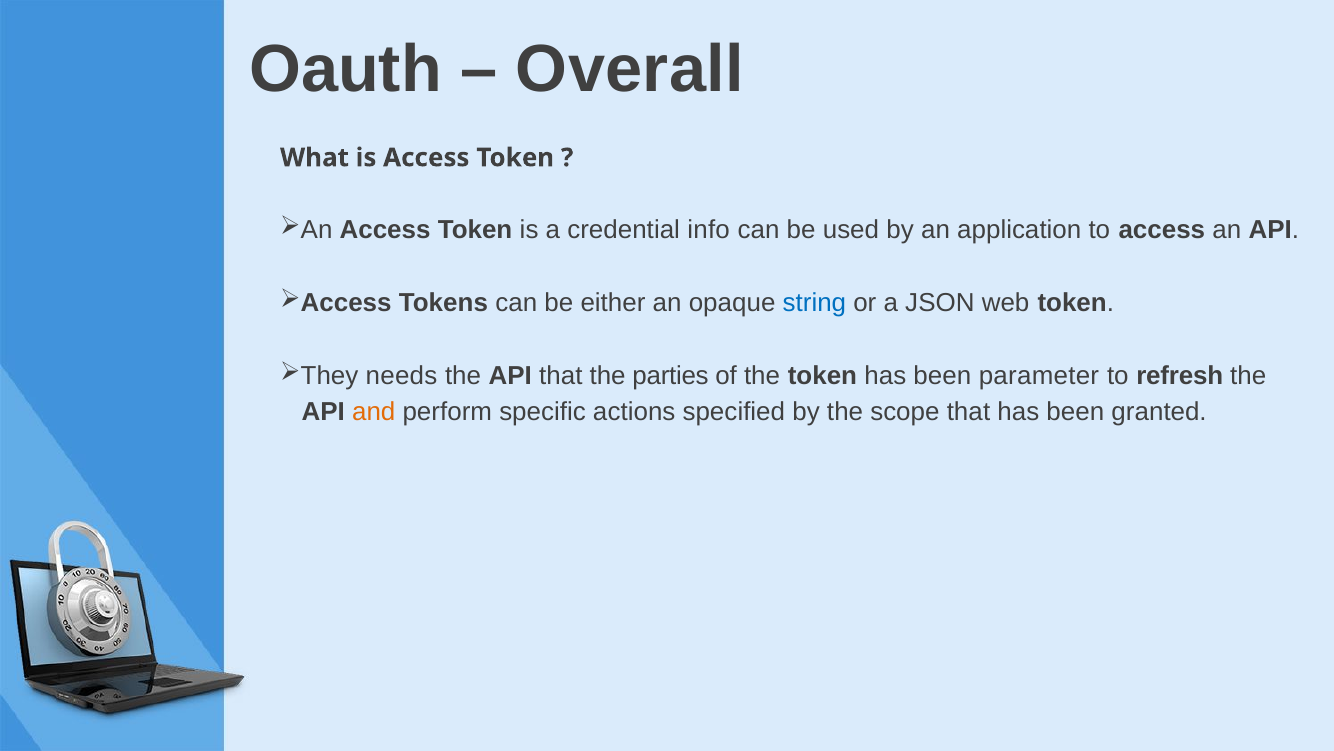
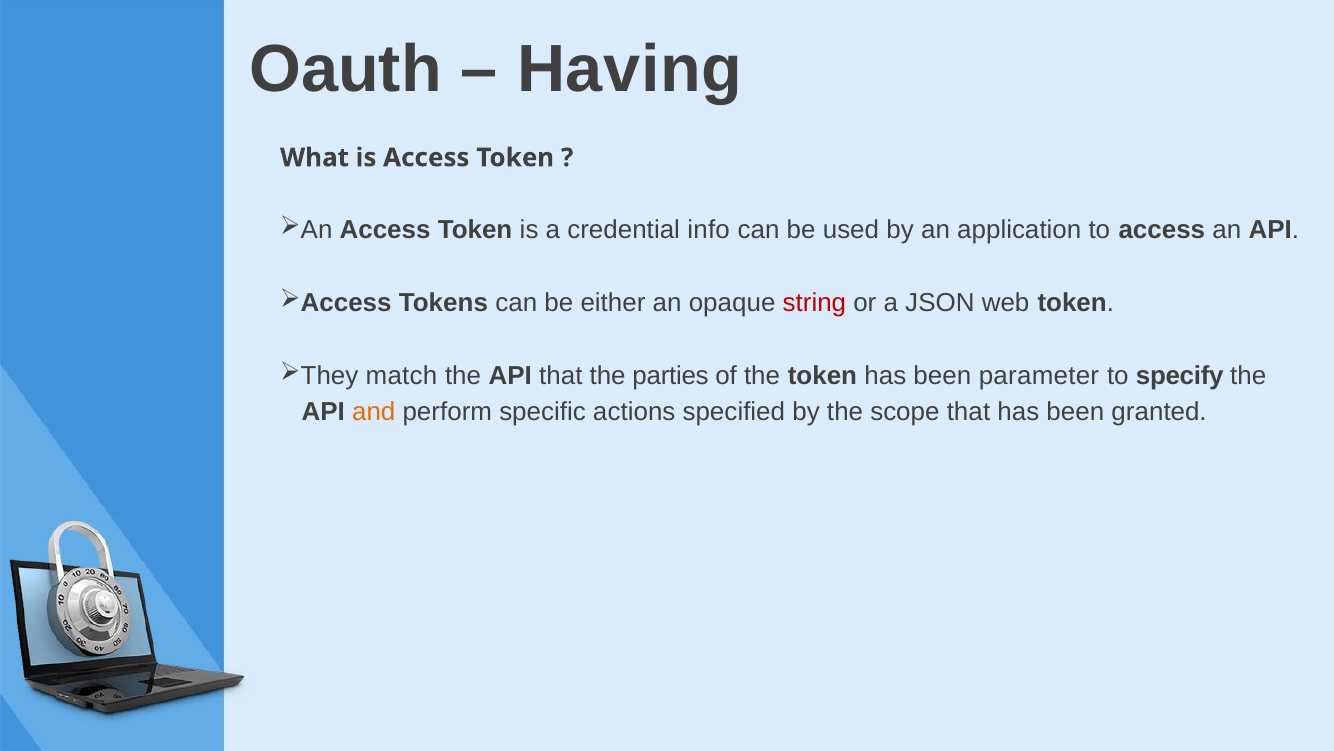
Overall: Overall -> Having
string colour: blue -> red
needs: needs -> match
refresh: refresh -> specify
